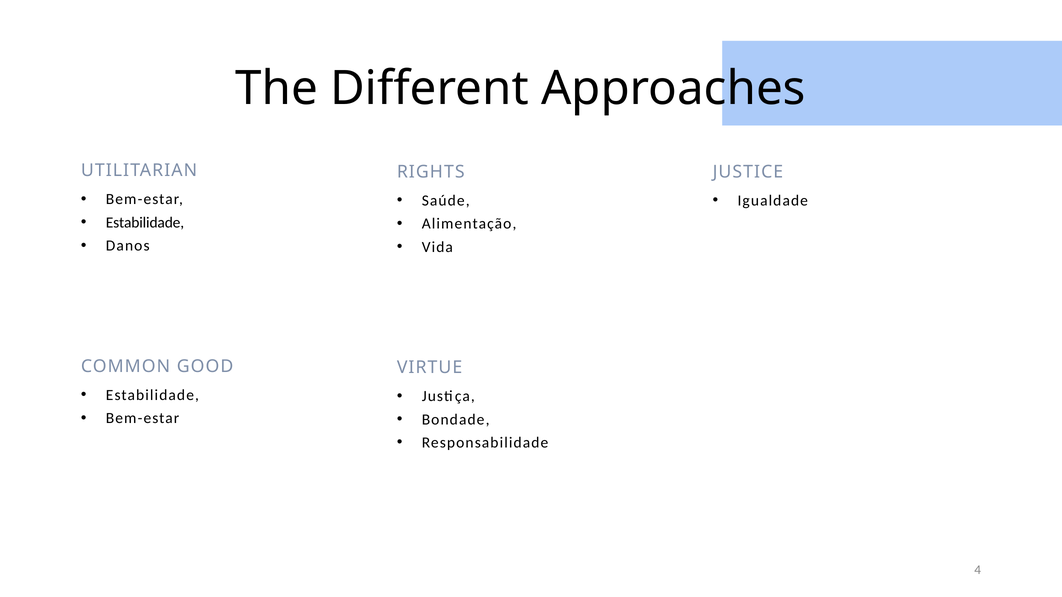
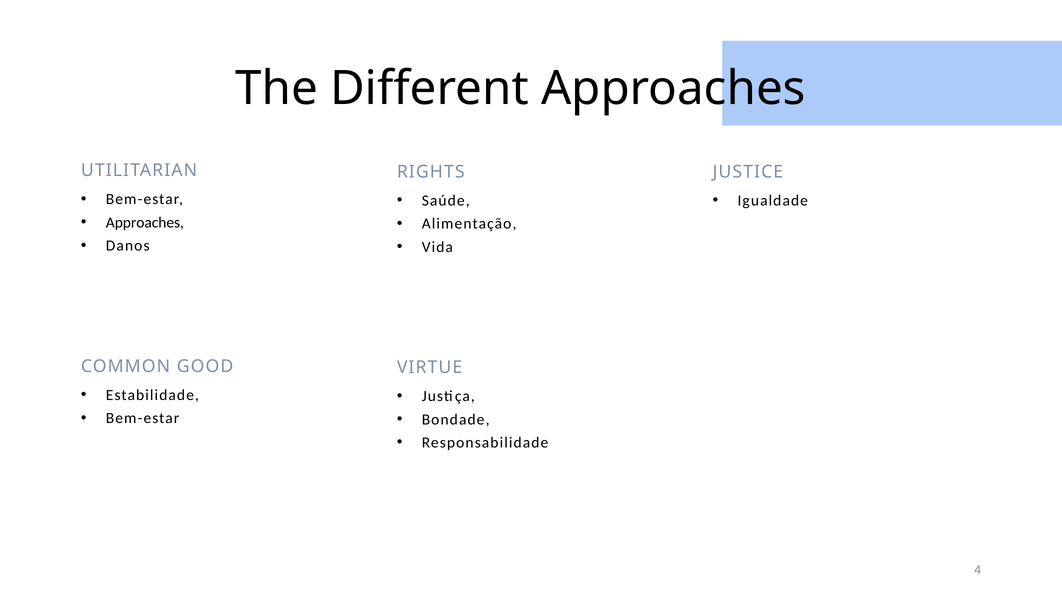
Estabilidade at (145, 223): Estabilidade -> Approaches
